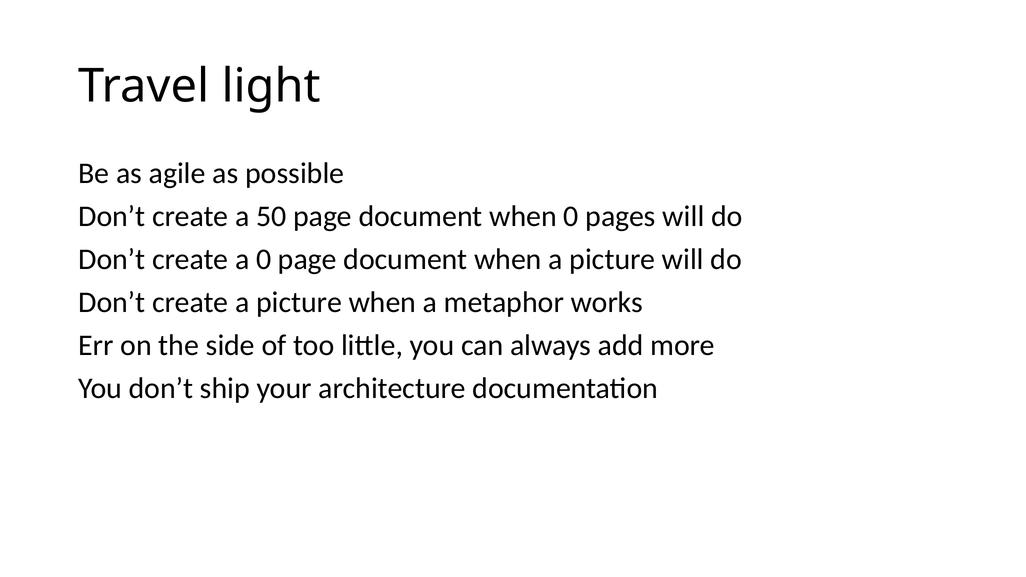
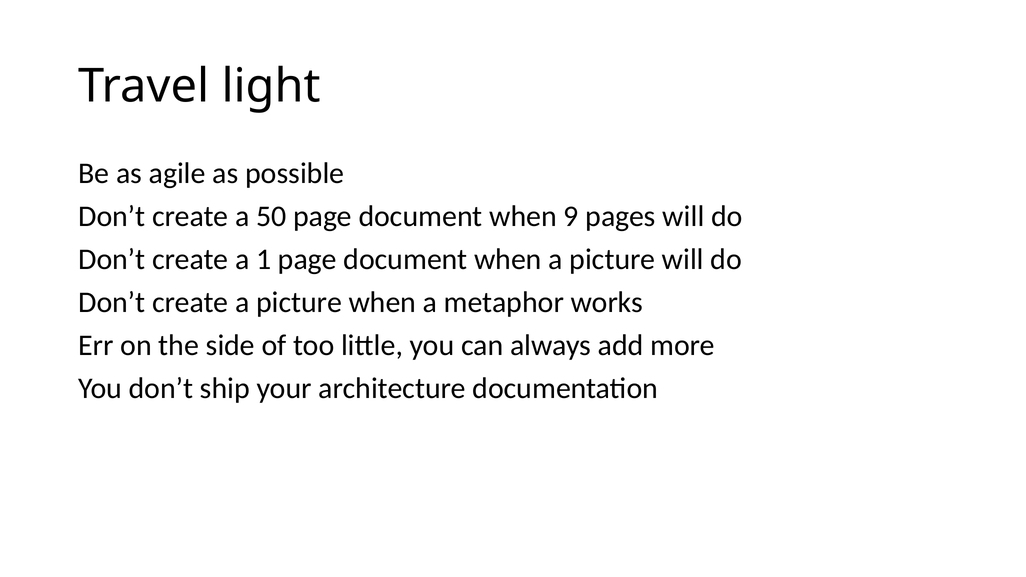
when 0: 0 -> 9
a 0: 0 -> 1
